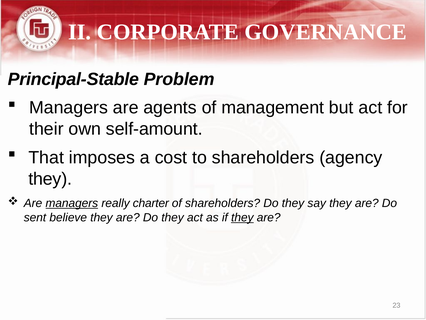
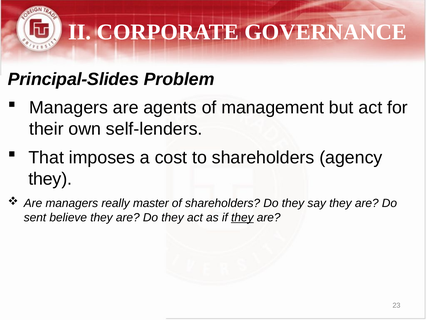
Principal-Stable: Principal-Stable -> Principal-Slides
self-amount: self-amount -> self-lenders
managers at (72, 203) underline: present -> none
charter: charter -> master
